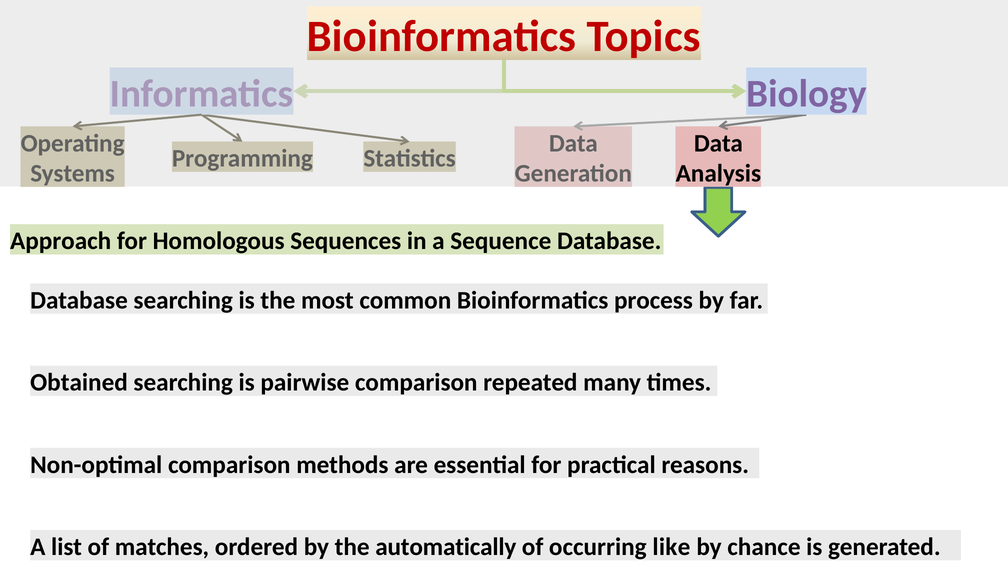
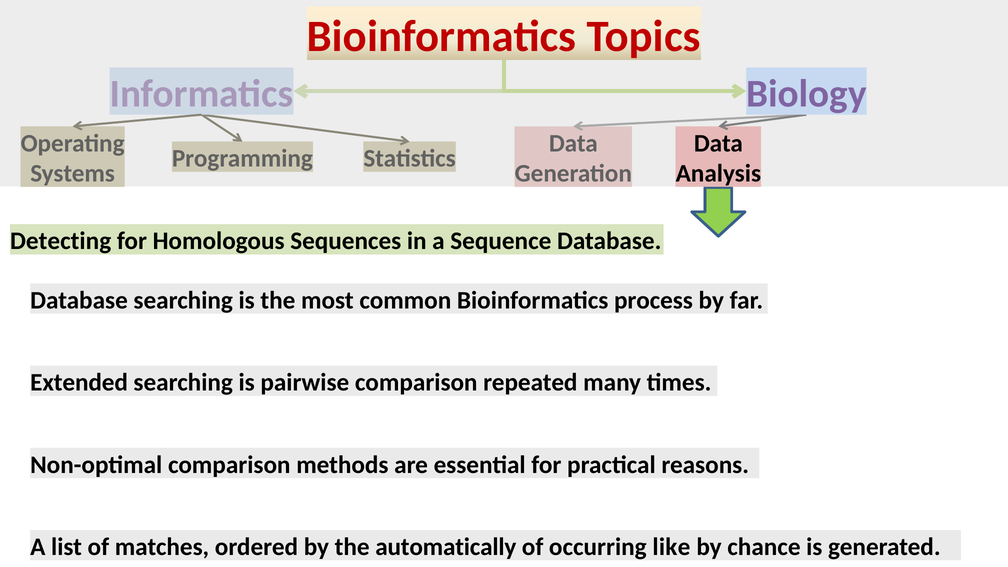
Approach: Approach -> Detecting
Obtained: Obtained -> Extended
